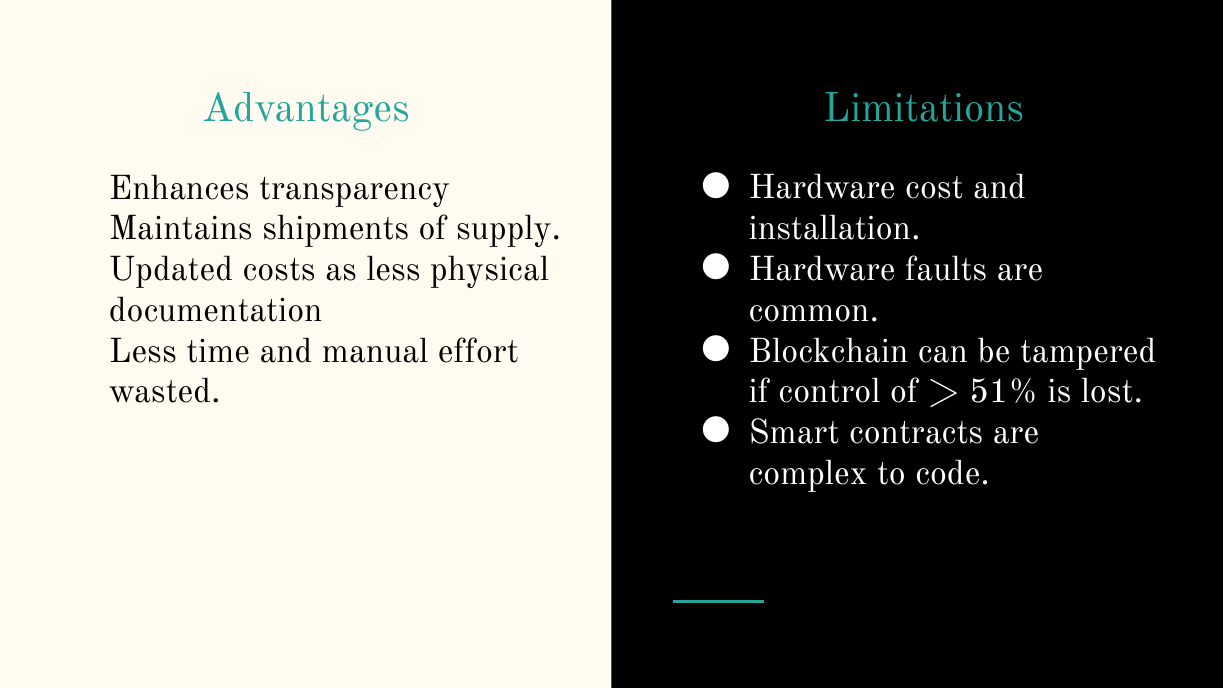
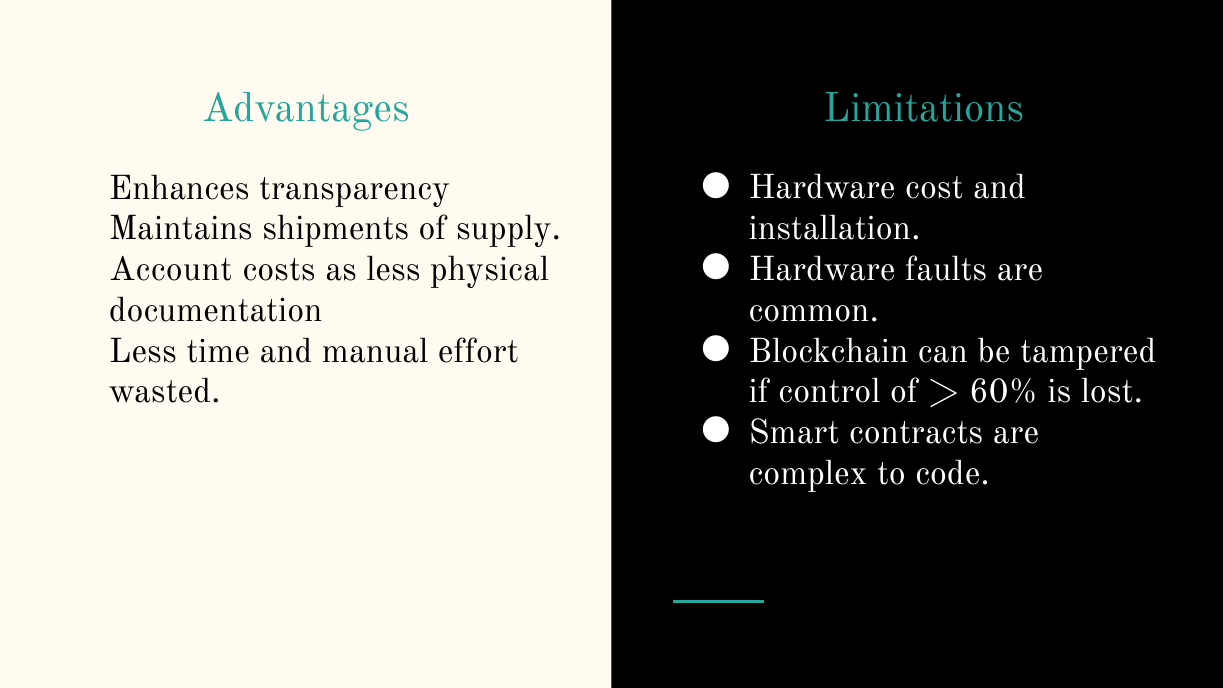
Updated: Updated -> Account
51%: 51% -> 60%
